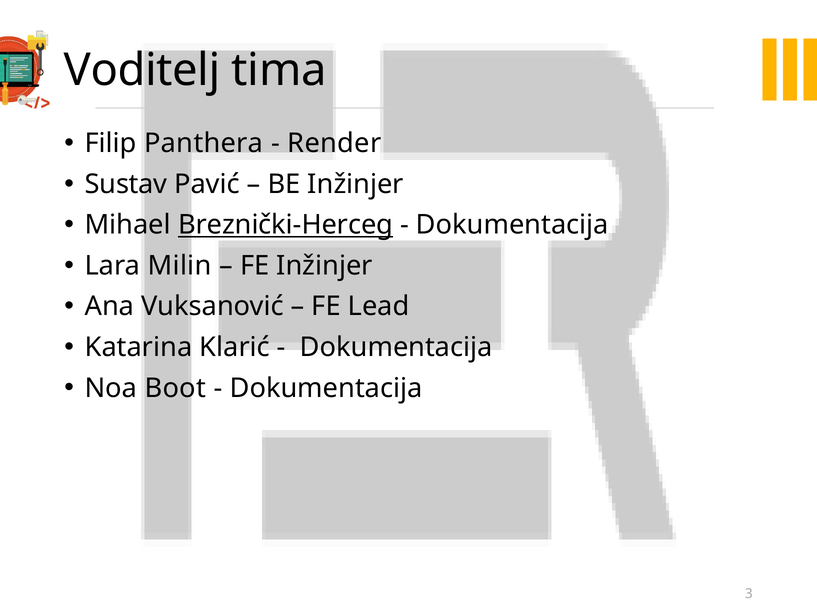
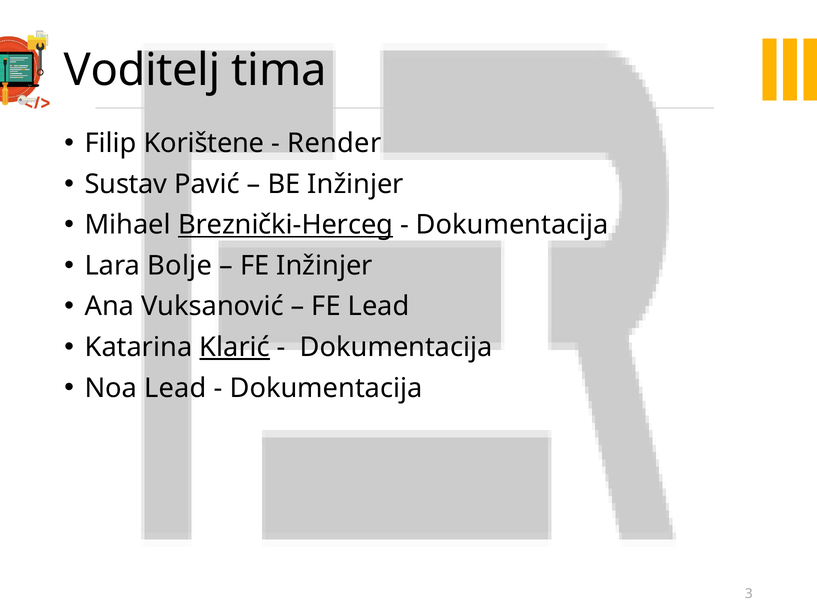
Panthera: Panthera -> Korištene
Milin: Milin -> Bolje
Klarić underline: none -> present
Noa Boot: Boot -> Lead
